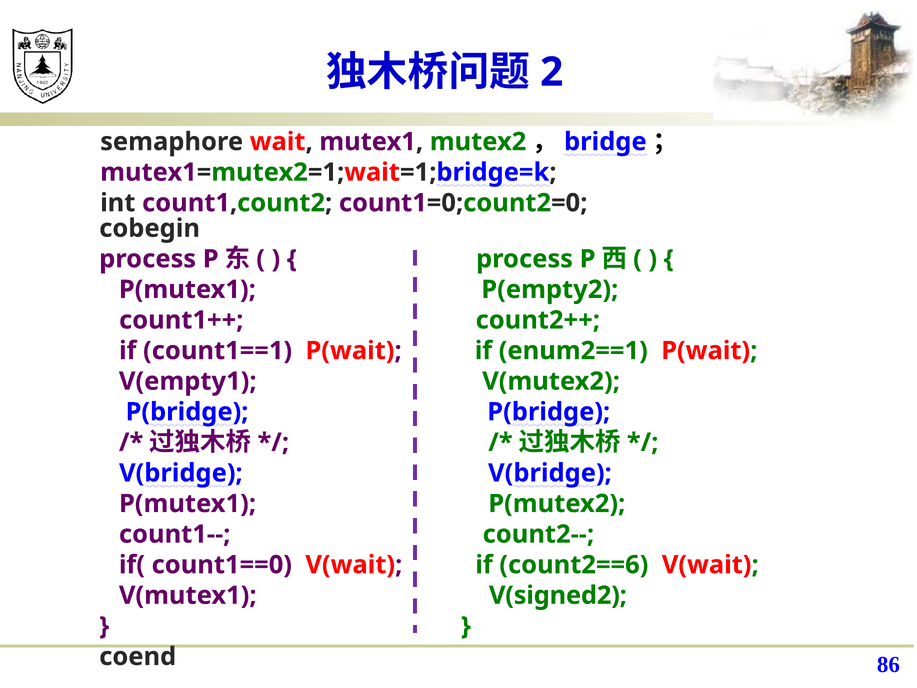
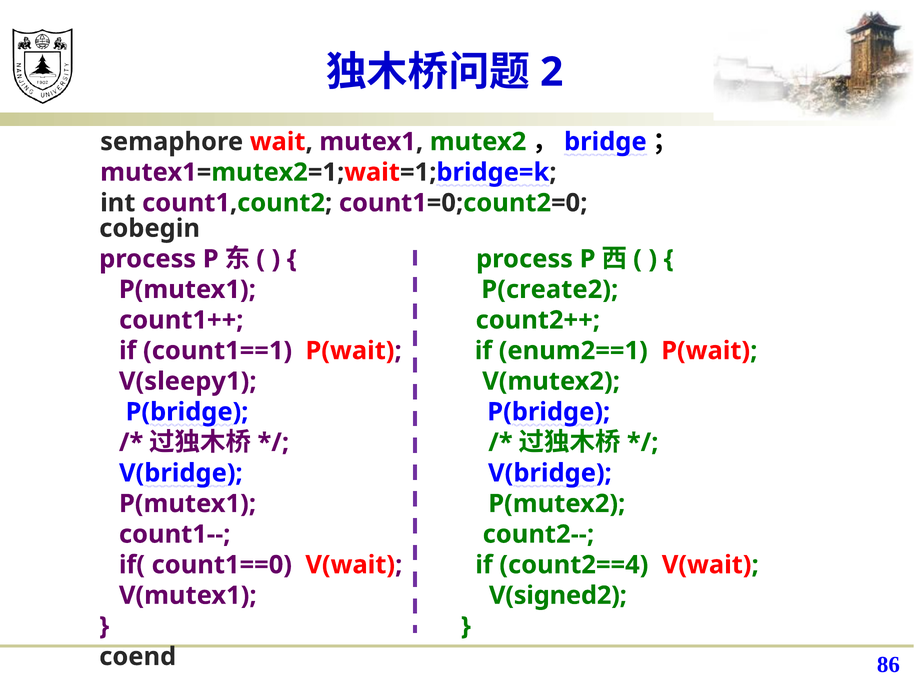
P(empty2: P(empty2 -> P(create2
V(empty1: V(empty1 -> V(sleepy1
count2==6: count2==6 -> count2==4
